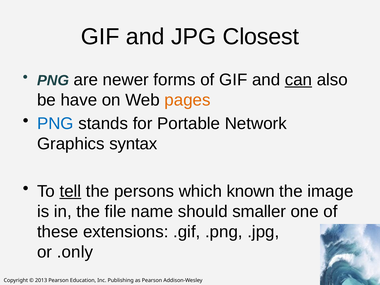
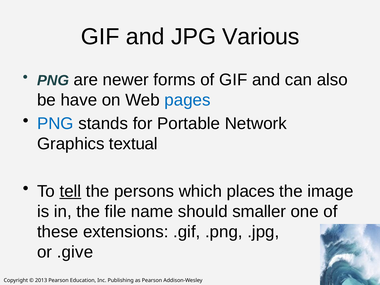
Closest: Closest -> Various
can underline: present -> none
pages colour: orange -> blue
syntax: syntax -> textual
known: known -> places
.only: .only -> .give
